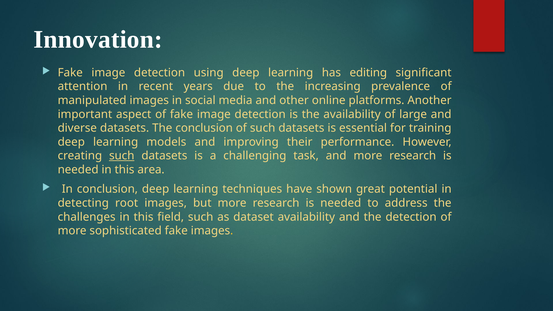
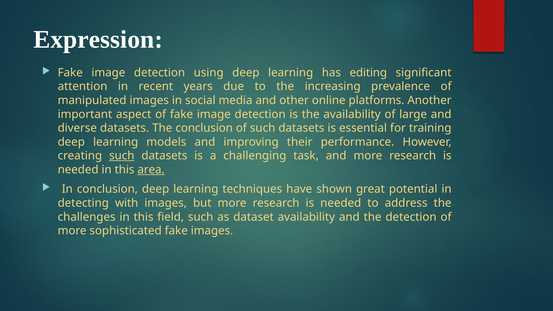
Innovation: Innovation -> Expression
area underline: none -> present
root: root -> with
